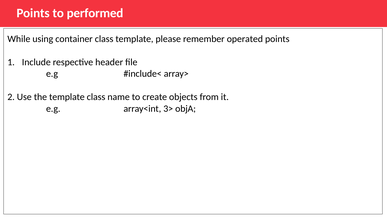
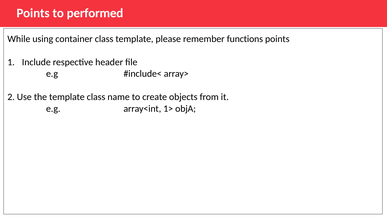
operated: operated -> functions
3>: 3> -> 1>
